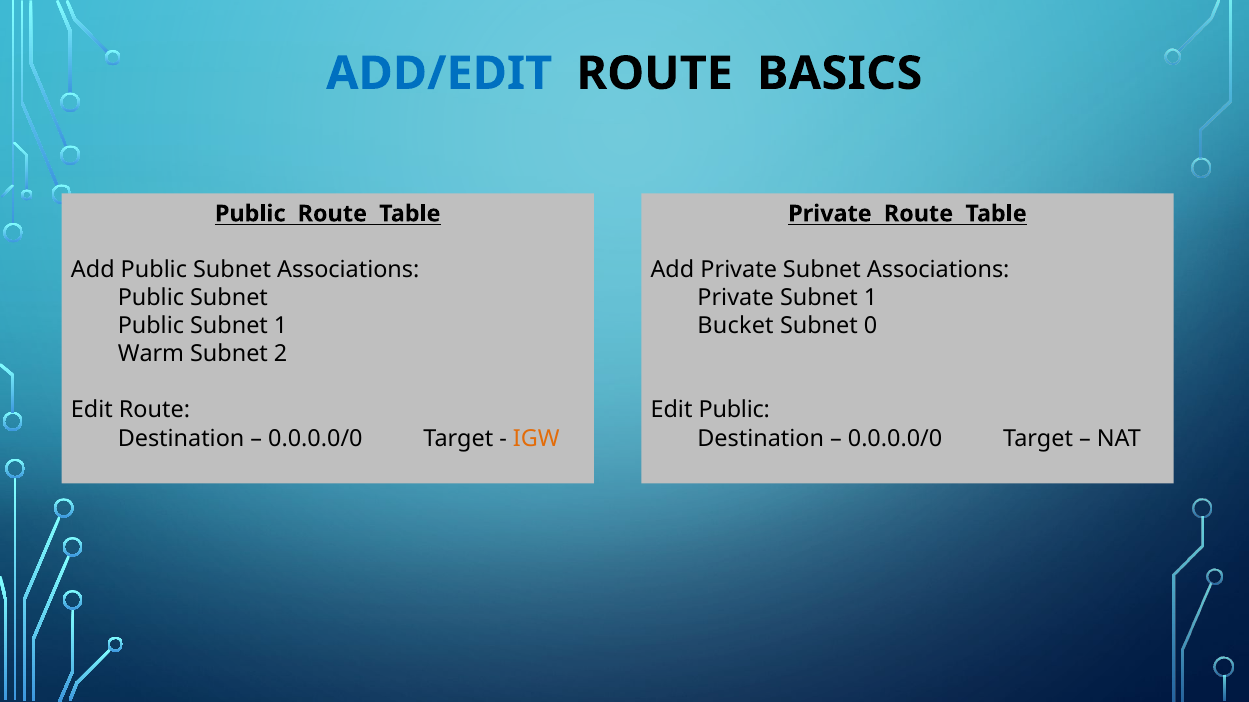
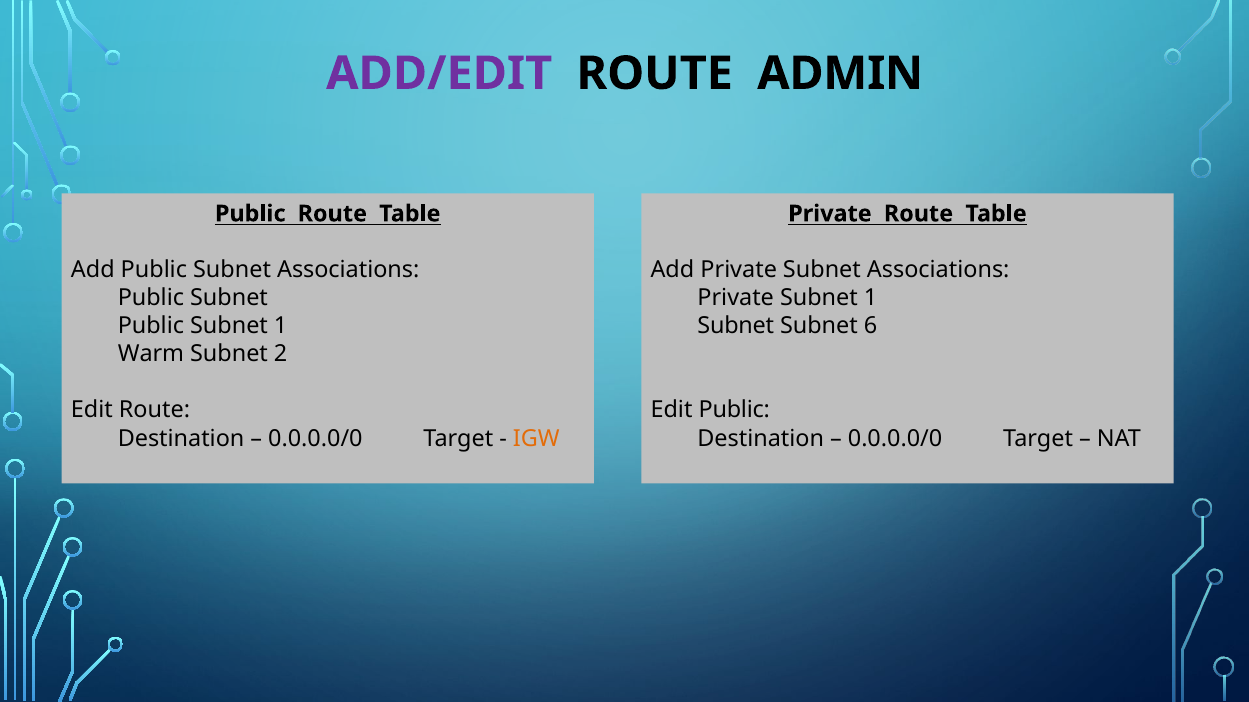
ADD/EDIT colour: blue -> purple
BASICS: BASICS -> ADMIN
Bucket at (736, 326): Bucket -> Subnet
0: 0 -> 6
